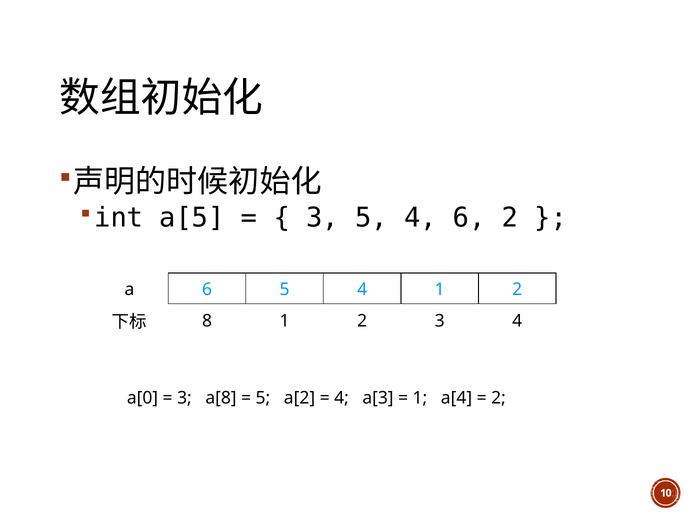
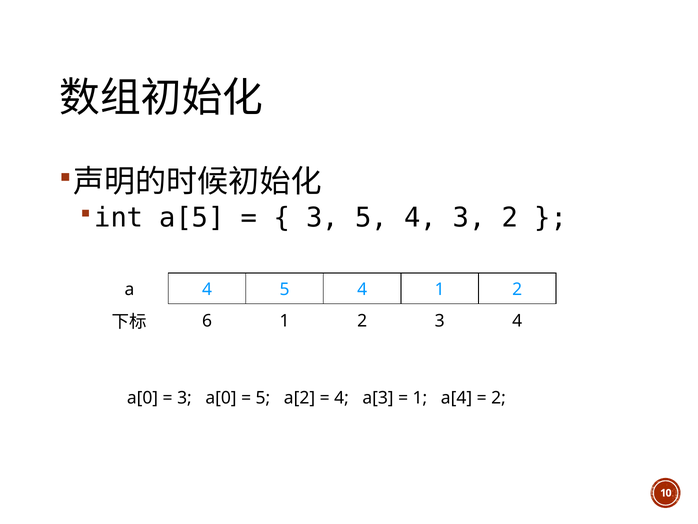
4 6: 6 -> 3
a 6: 6 -> 4
8: 8 -> 6
3 a[8: a[8 -> a[0
